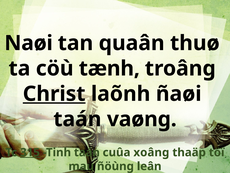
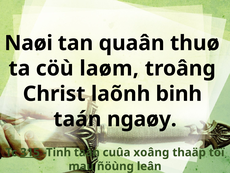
tænh: tænh -> laøm
Christ underline: present -> none
ñaøi: ñaøi -> binh
vaøng: vaøng -> ngaøy
